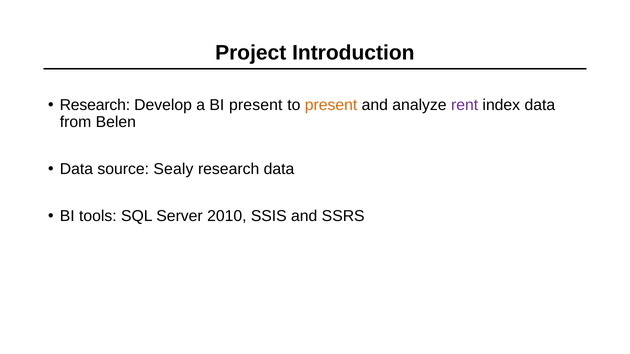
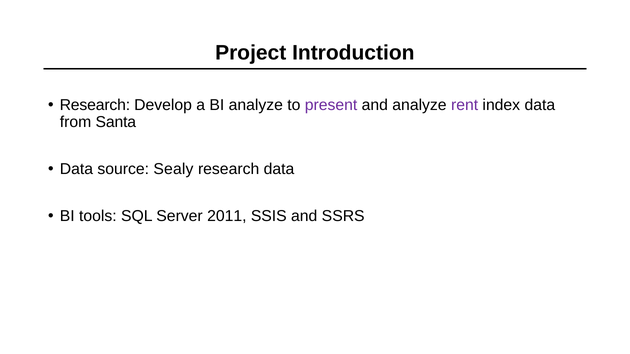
BI present: present -> analyze
present at (331, 105) colour: orange -> purple
Belen: Belen -> Santa
2010: 2010 -> 2011
